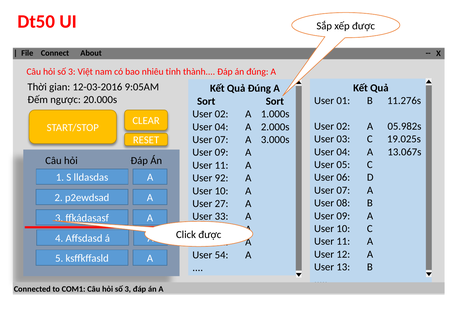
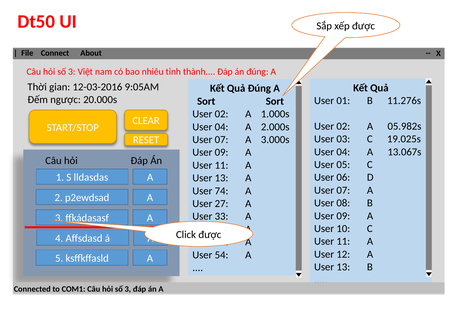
92 at (222, 178): 92 -> 13
10 at (222, 191): 10 -> 74
